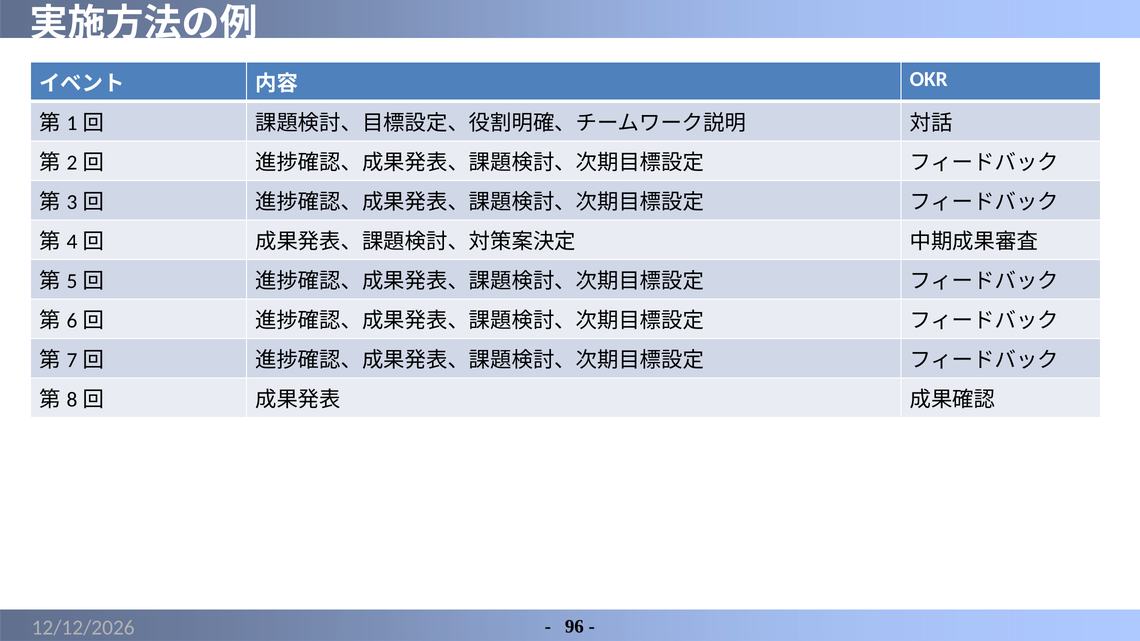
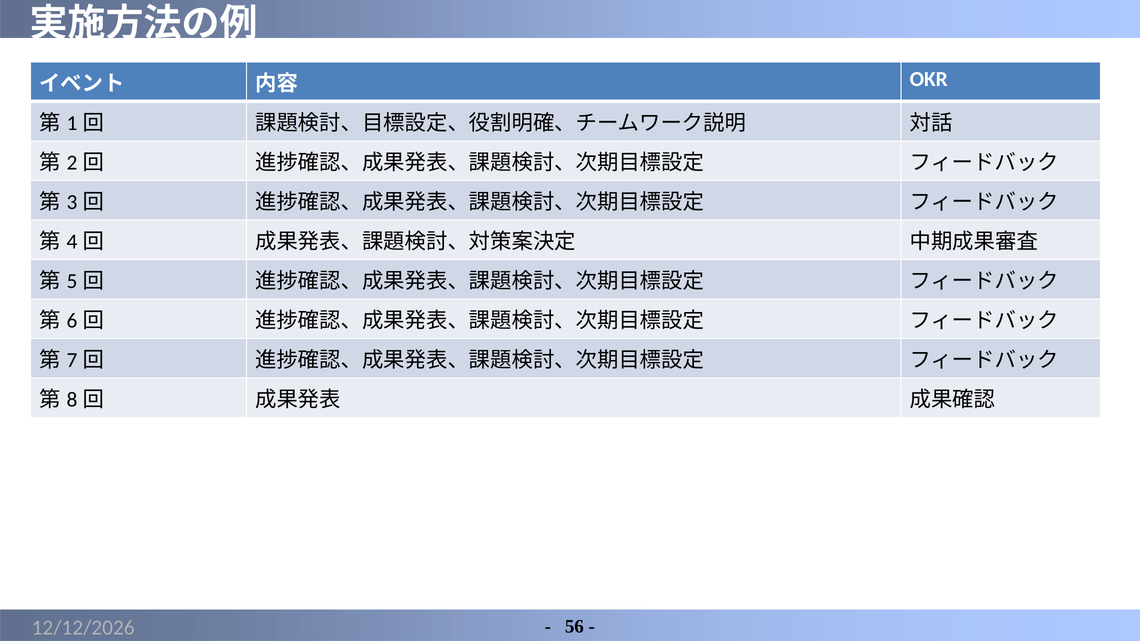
96: 96 -> 56
